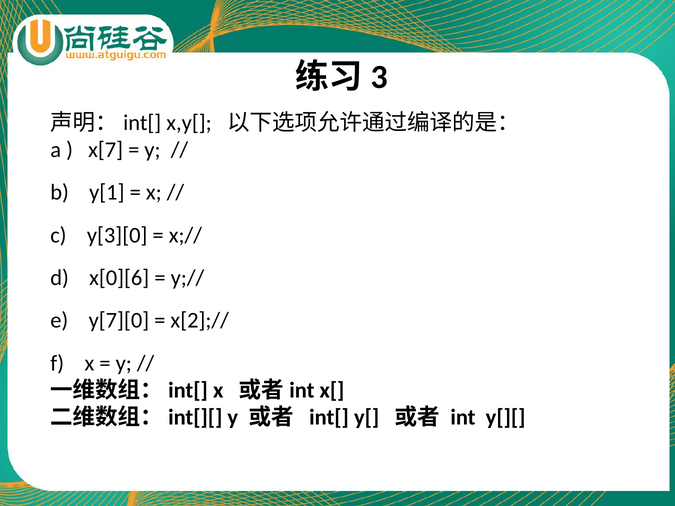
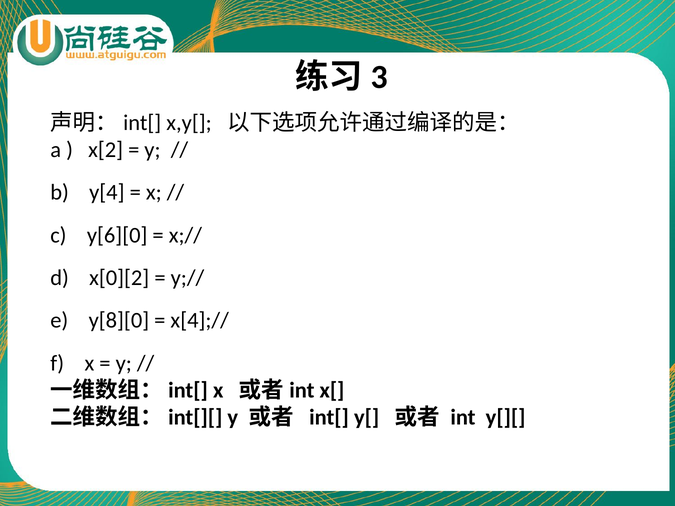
x[7: x[7 -> x[2
y[1: y[1 -> y[4
y[3][0: y[3][0 -> y[6][0
x[0][6: x[0][6 -> x[0][2
y[7][0: y[7][0 -> y[8][0
x[2];//: x[2];// -> x[4];//
